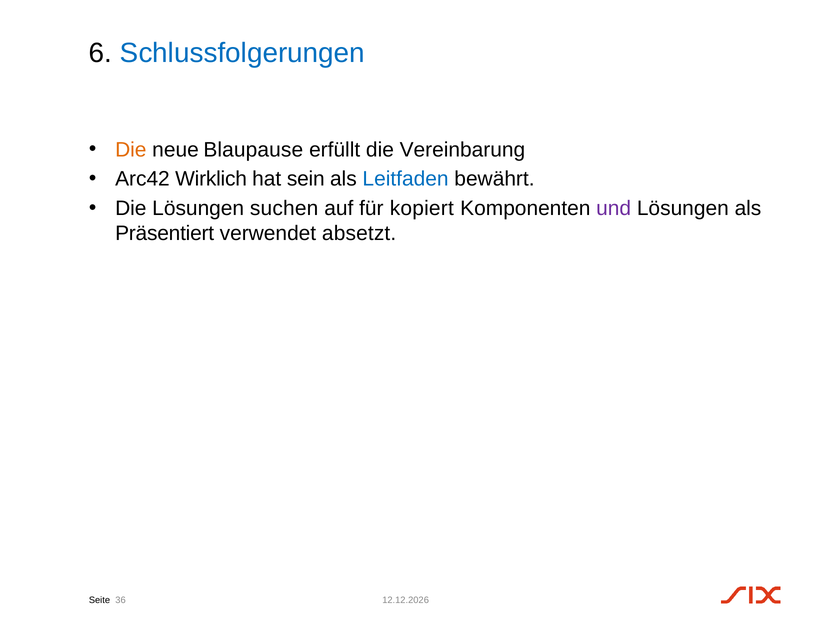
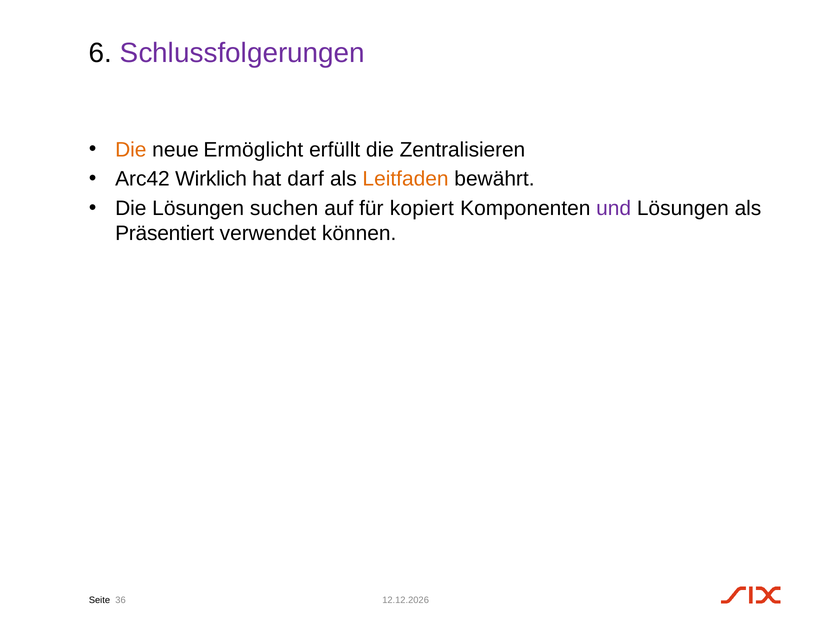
Schlussfolgerungen colour: blue -> purple
Blaupause: Blaupause -> Ermöglicht
Vereinbarung: Vereinbarung -> Zentralisieren
sein: sein -> darf
Leitfaden colour: blue -> orange
absetzt: absetzt -> können
